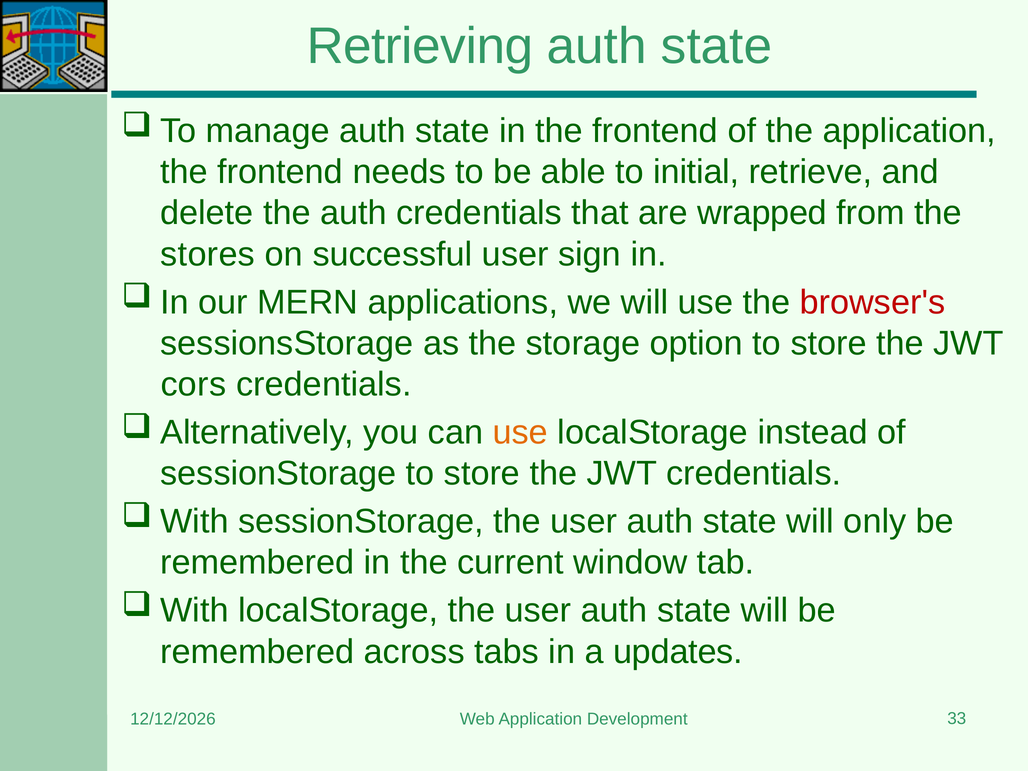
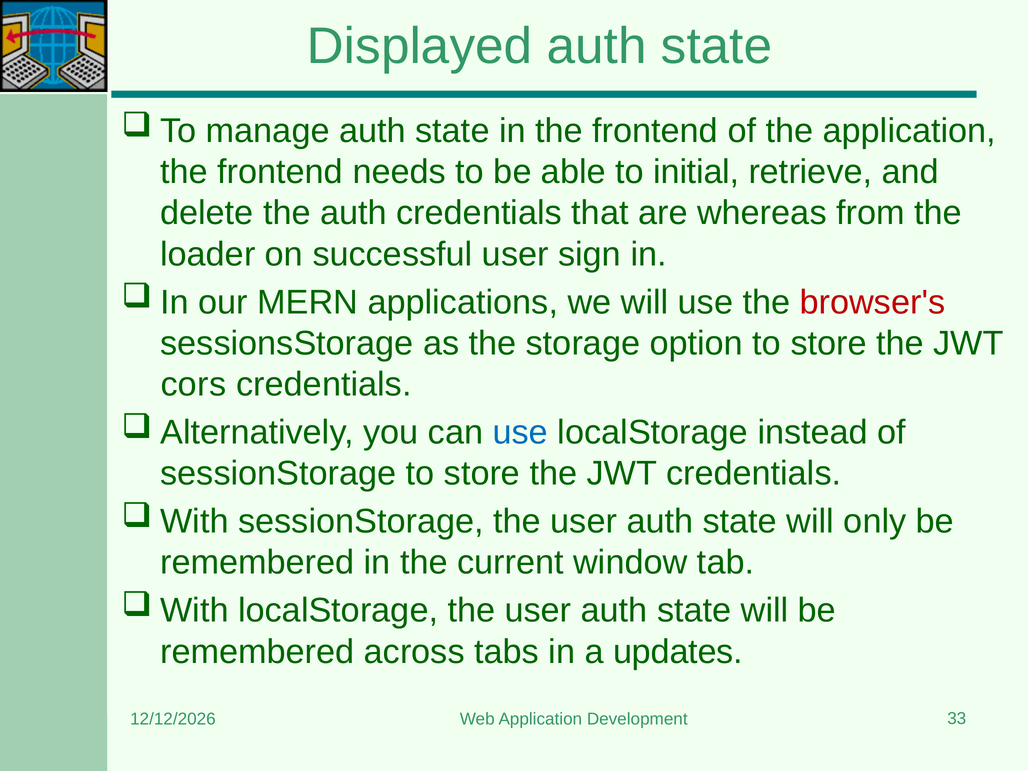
Retrieving: Retrieving -> Displayed
wrapped: wrapped -> whereas
stores: stores -> loader
use at (520, 432) colour: orange -> blue
